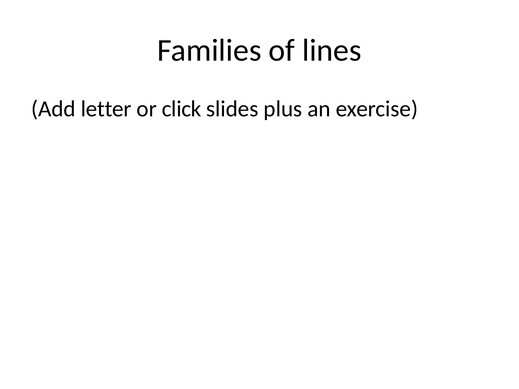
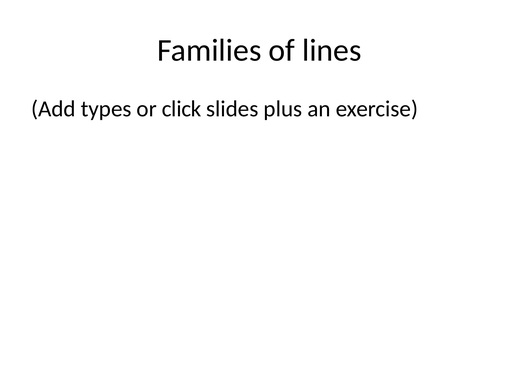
letter: letter -> types
